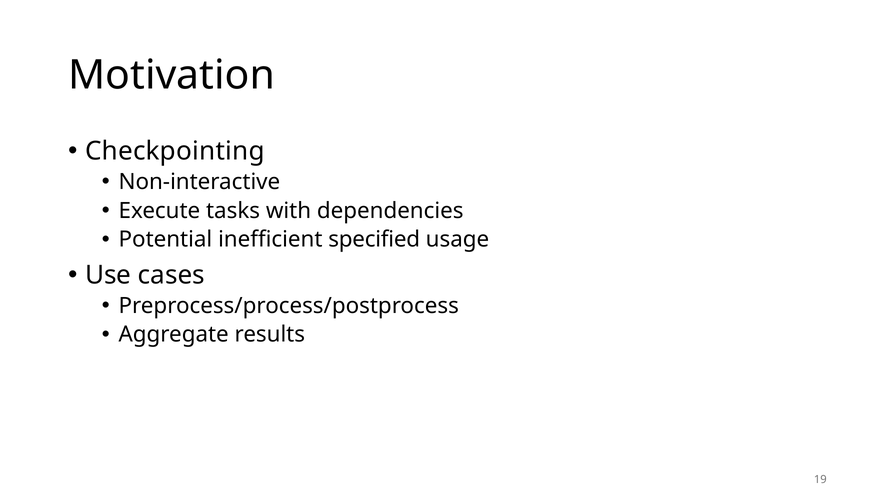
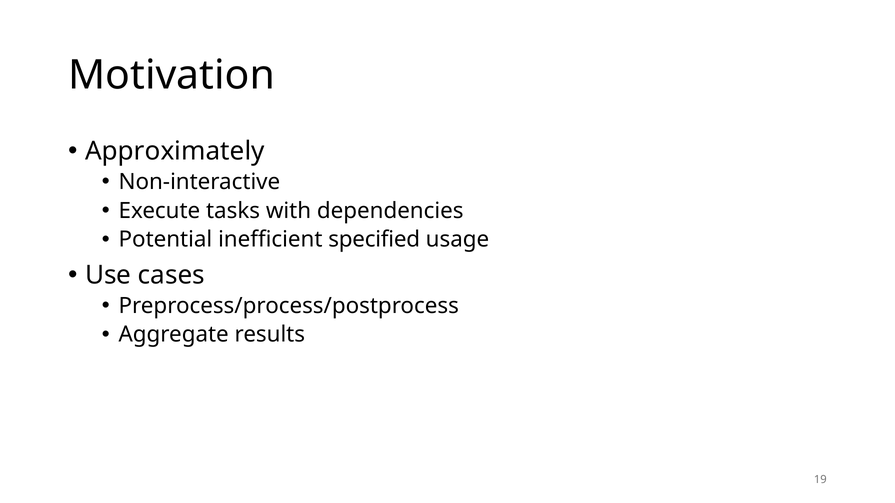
Checkpointing: Checkpointing -> Approximately
